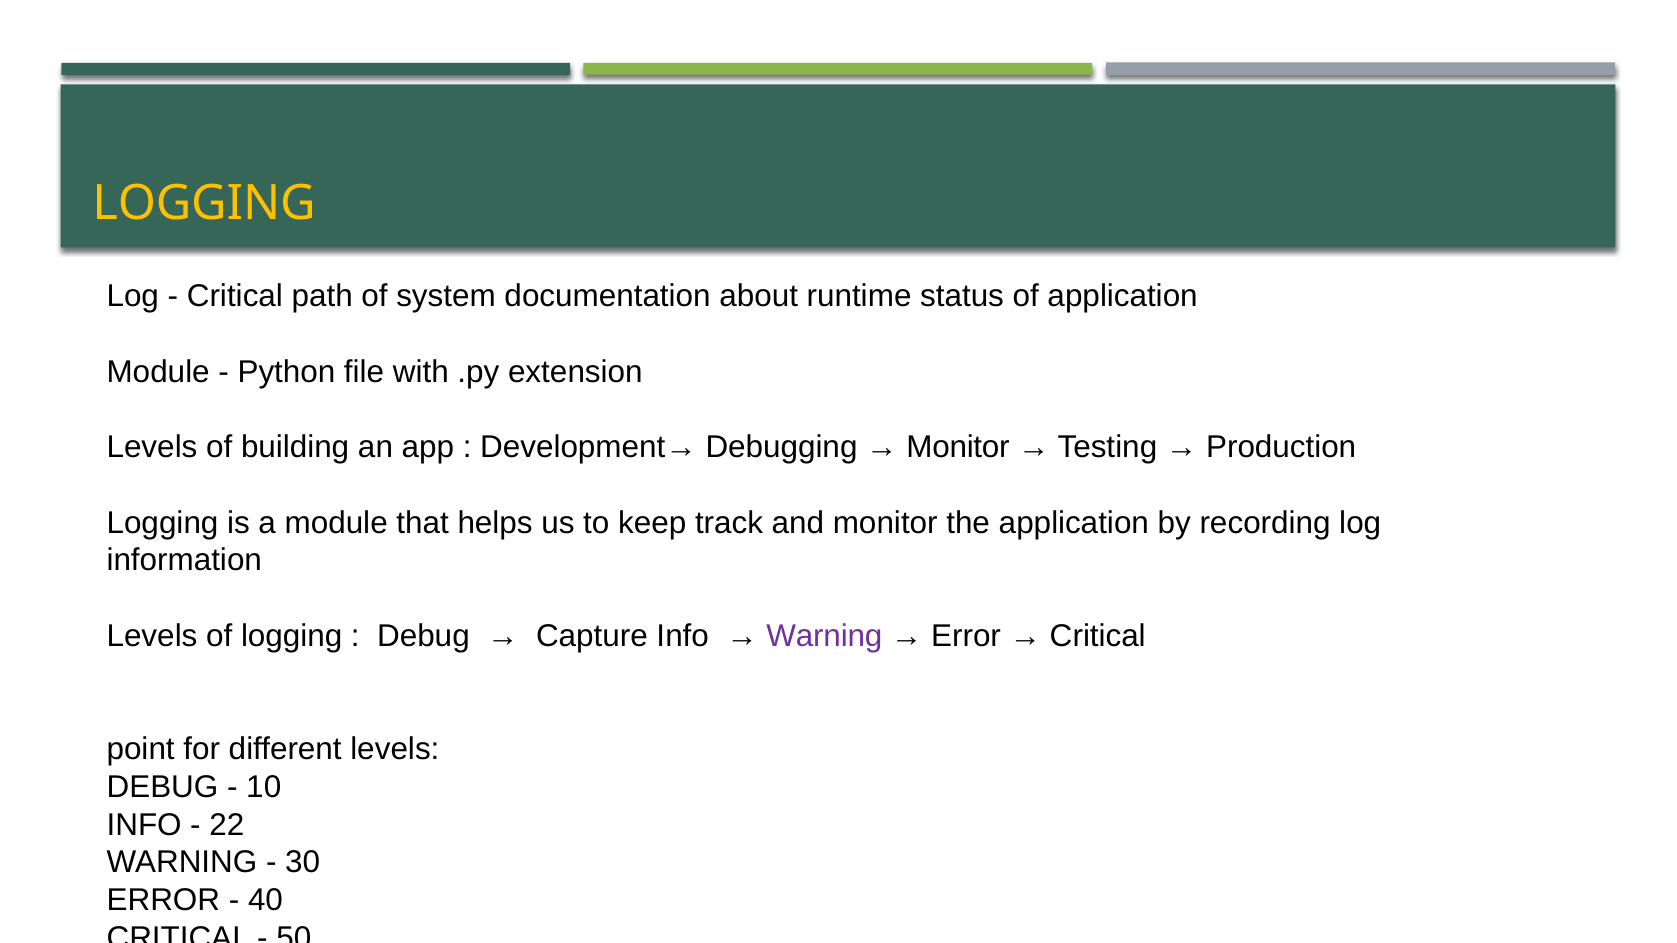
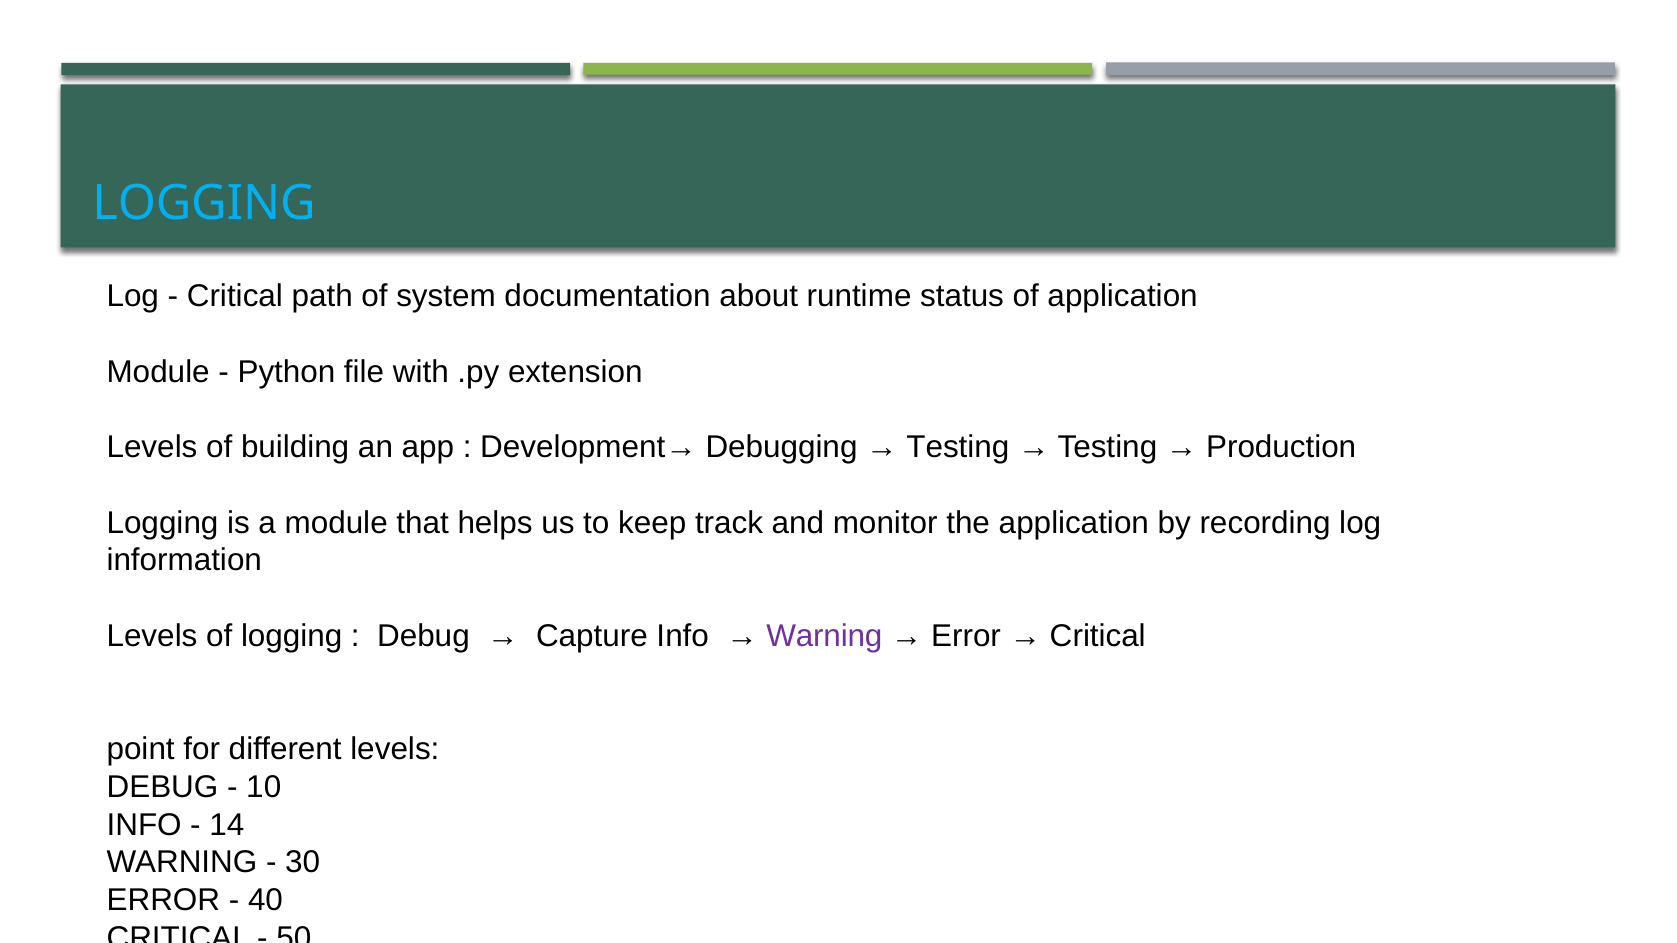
LOGGING at (204, 203) colour: yellow -> light blue
Monitor at (958, 448): Monitor -> Testing
22: 22 -> 14
